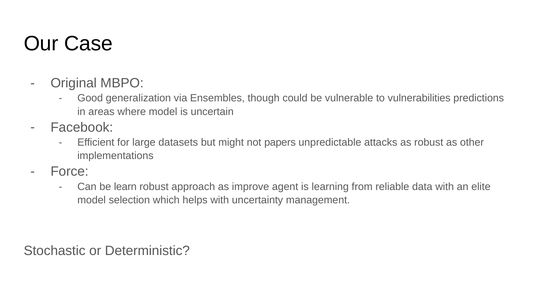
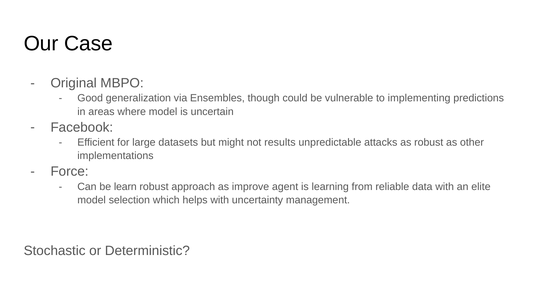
vulnerabilities: vulnerabilities -> implementing
papers: papers -> results
